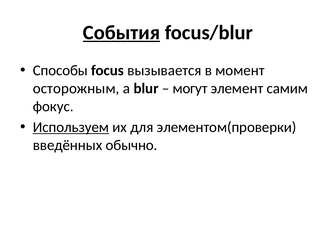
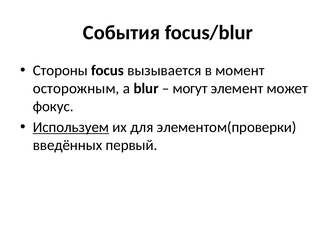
События underline: present -> none
Способы: Способы -> Стороны
самим: самим -> может
обычно: обычно -> первый
